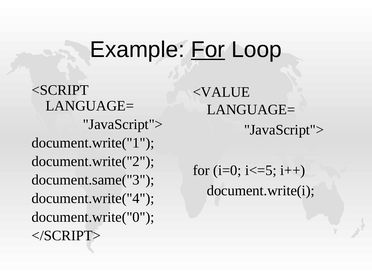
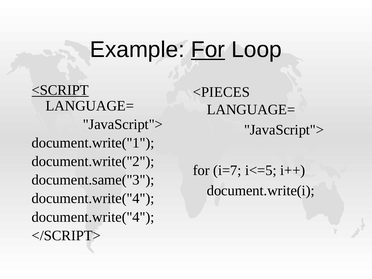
<SCRIPT underline: none -> present
<VALUE: <VALUE -> <PIECES
i=0: i=0 -> i=7
document.write("0 at (93, 217): document.write("0 -> document.write("4
